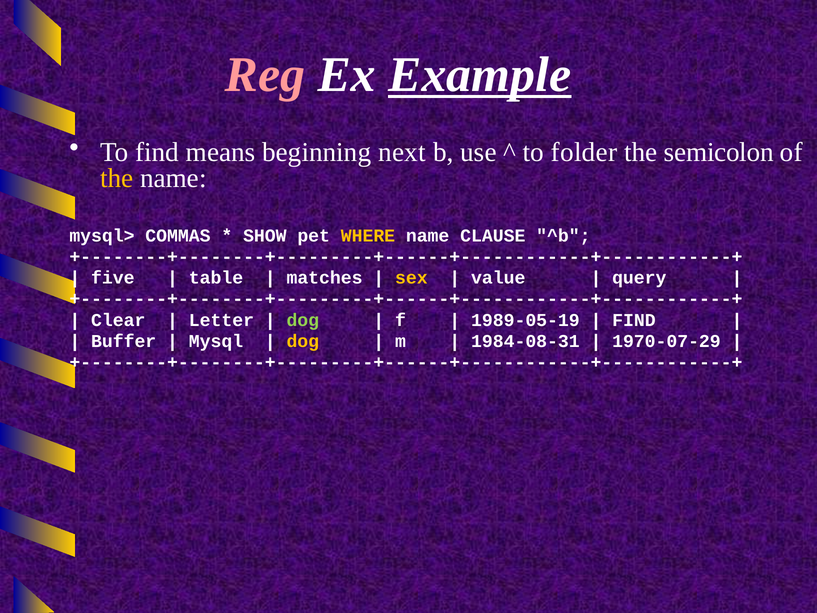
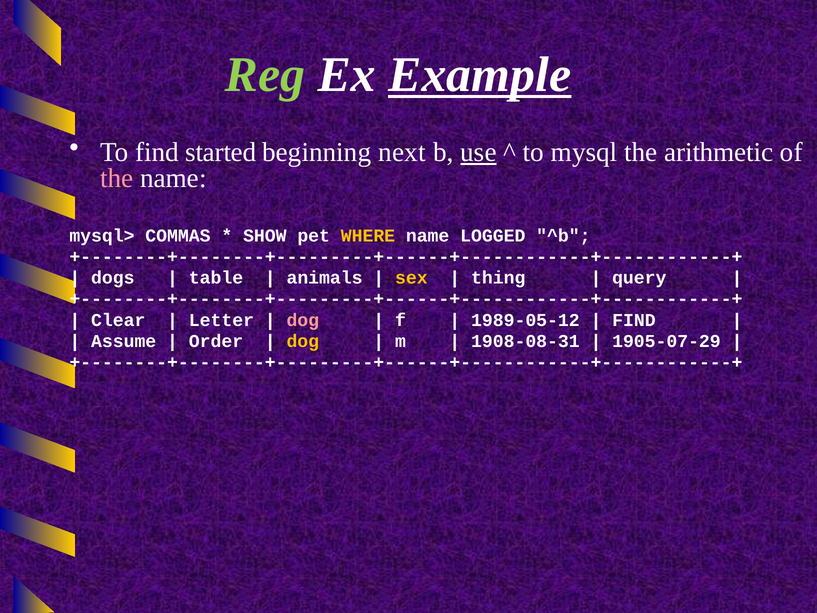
Reg colour: pink -> light green
means: means -> started
use underline: none -> present
folder: folder -> mysql
semicolon: semicolon -> arithmetic
the at (117, 178) colour: yellow -> pink
CLAUSE: CLAUSE -> LOGGED
five: five -> dogs
matches: matches -> animals
value: value -> thing
dog at (303, 320) colour: light green -> pink
1989-05-19: 1989-05-19 -> 1989-05-12
Buffer: Buffer -> Assume
Mysql: Mysql -> Order
1984-08-31: 1984-08-31 -> 1908-08-31
1970-07-29: 1970-07-29 -> 1905-07-29
